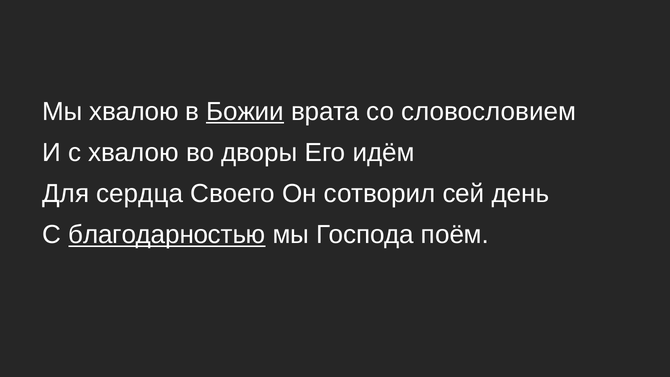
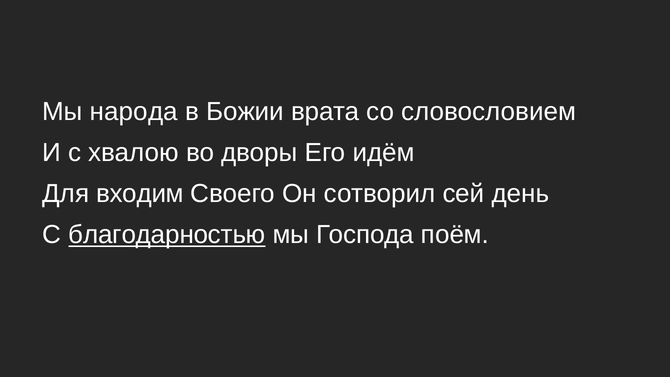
Мы хвалою: хвалою -> народа
Божии underline: present -> none
сердца: сердца -> входим
